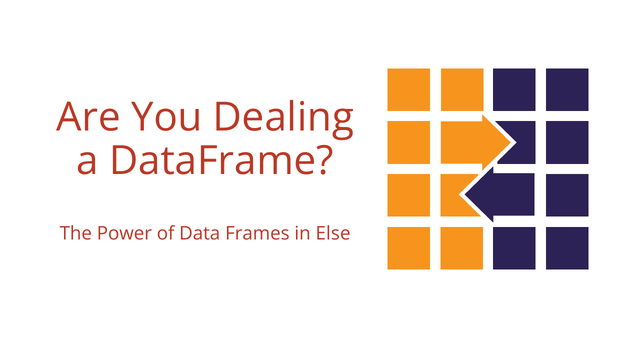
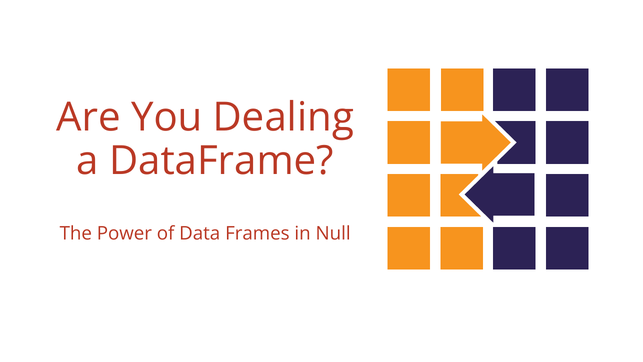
Else: Else -> Null
